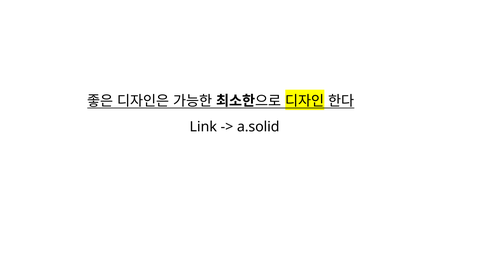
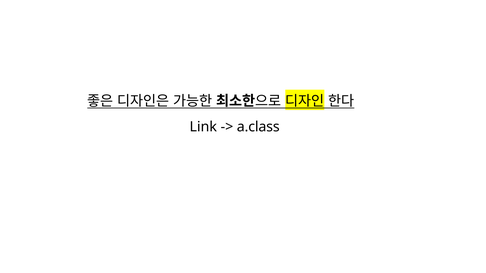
a.solid: a.solid -> a.class
